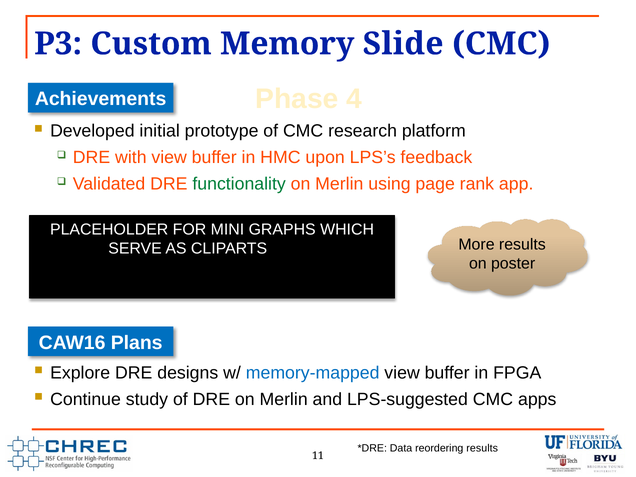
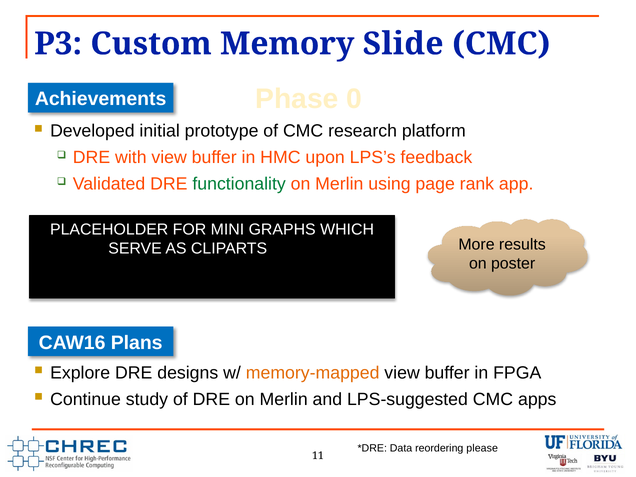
4: 4 -> 0
memory-mapped colour: blue -> orange
reordering results: results -> please
